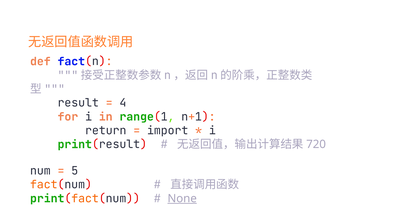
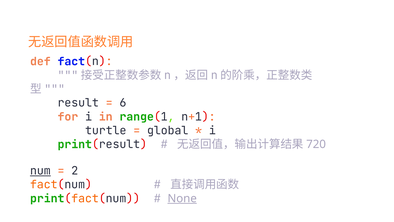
4: 4 -> 6
return: return -> turtle
import: import -> global
num underline: none -> present
5: 5 -> 2
